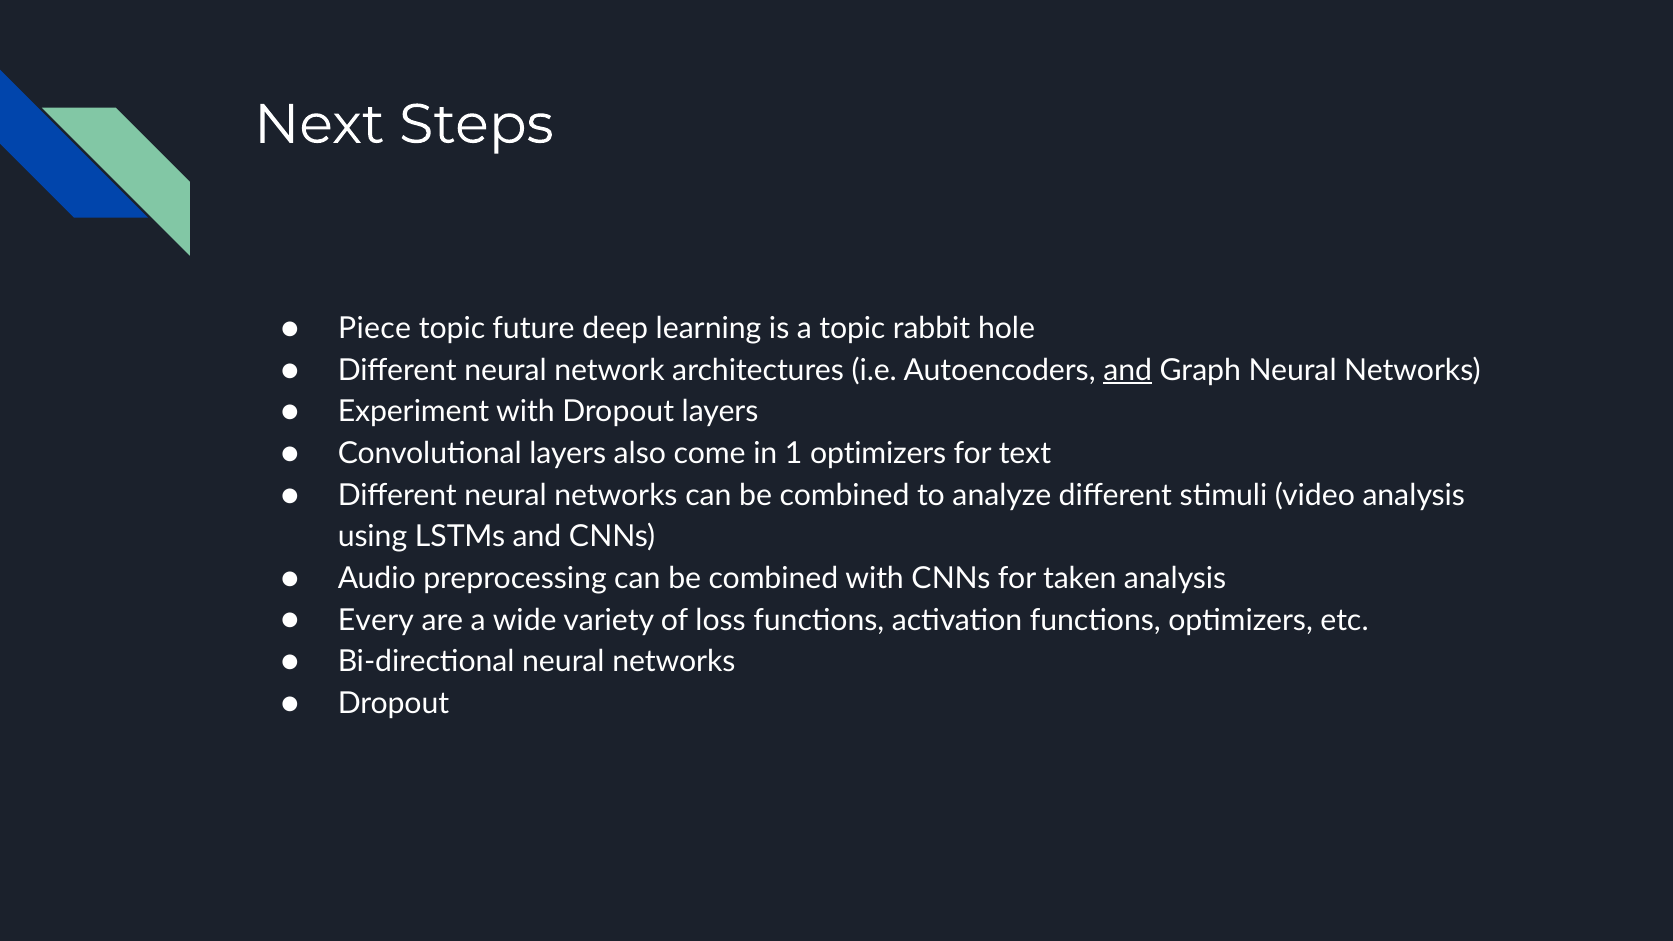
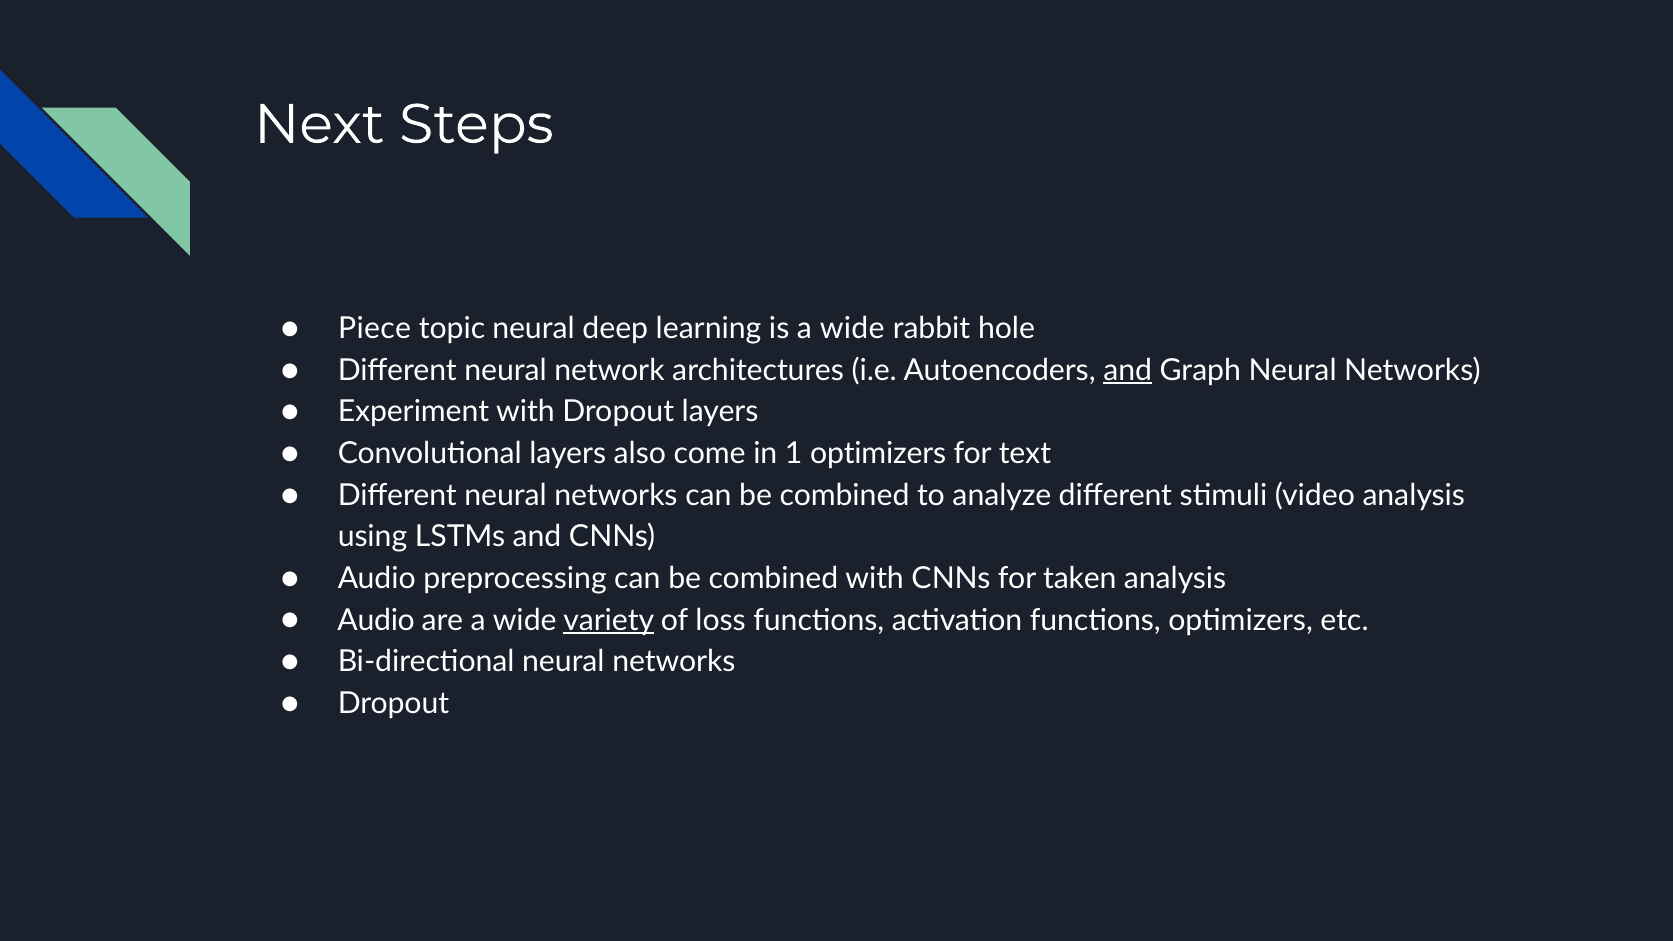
topic future: future -> neural
is a topic: topic -> wide
Every at (376, 620): Every -> Audio
variety underline: none -> present
